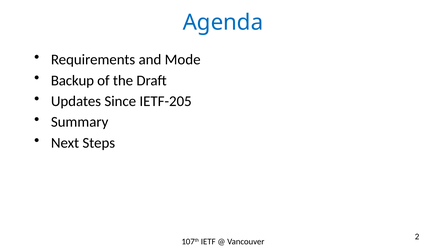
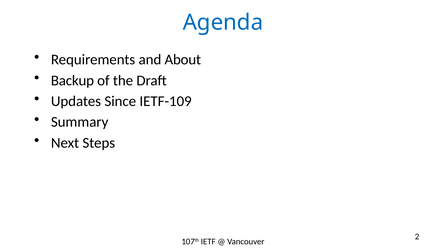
Mode: Mode -> About
IETF-205: IETF-205 -> IETF-109
